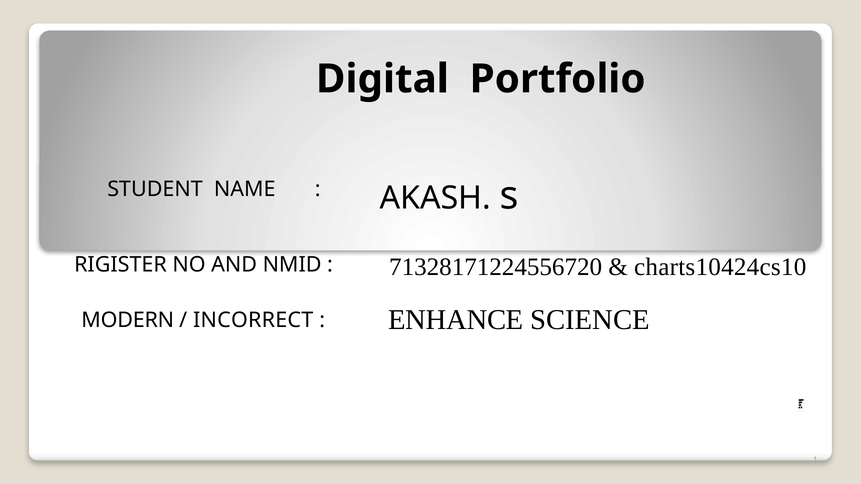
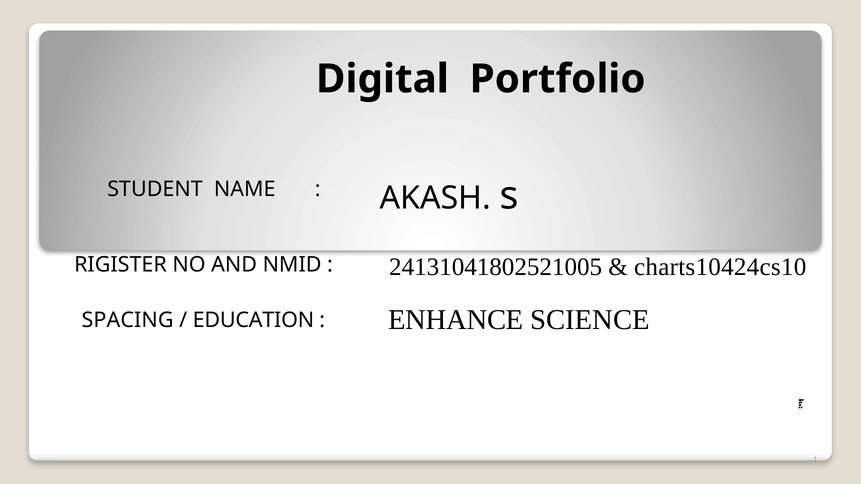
71328171224556720: 71328171224556720 -> 24131041802521005
MODERN: MODERN -> SPACING
INCORRECT: INCORRECT -> EDUCATION
